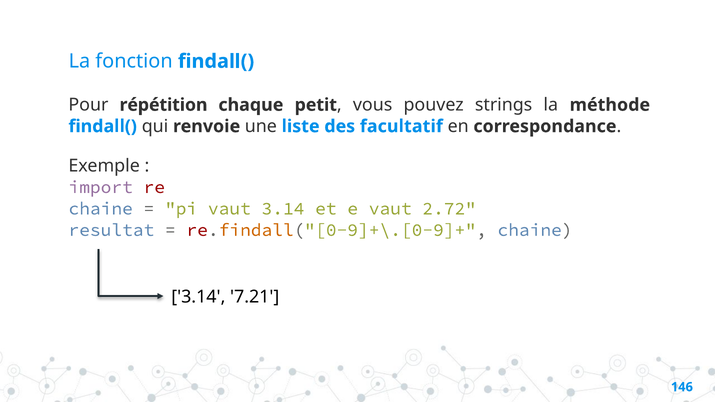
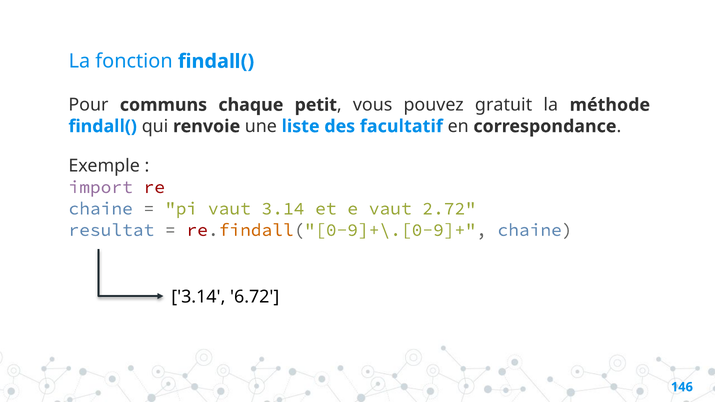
répétition: répétition -> communs
strings: strings -> gratuit
7.21: 7.21 -> 6.72
